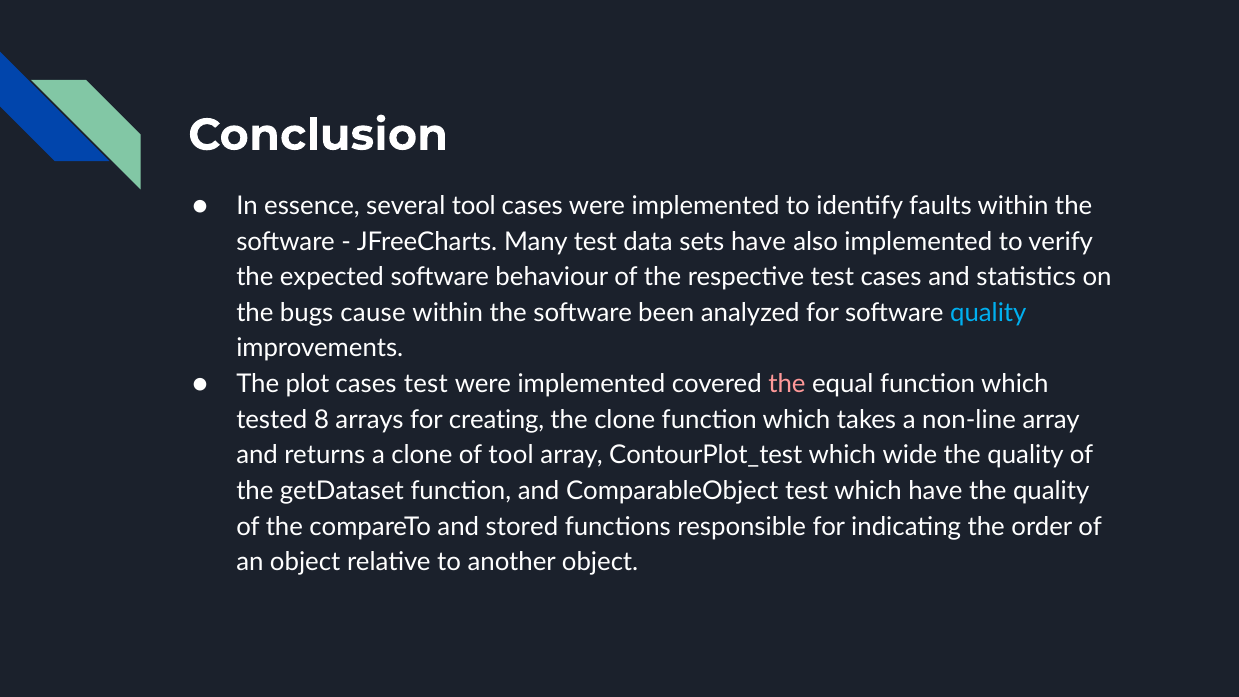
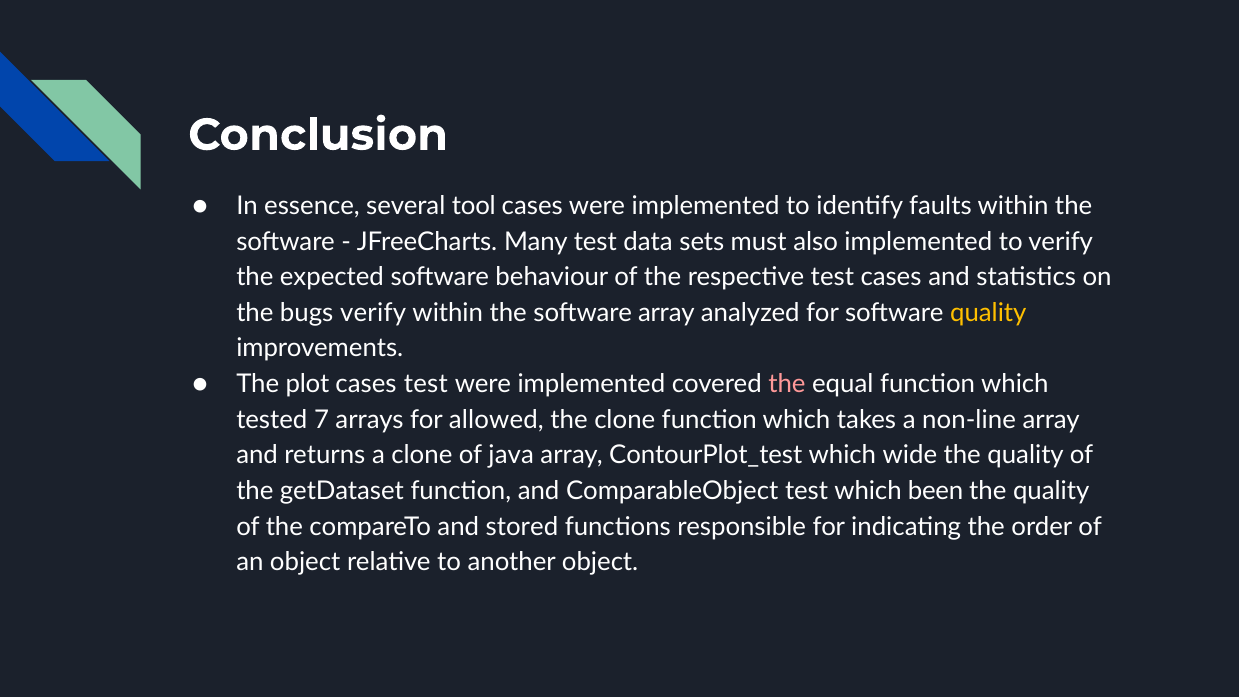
sets have: have -> must
bugs cause: cause -> verify
software been: been -> array
quality at (988, 313) colour: light blue -> yellow
8: 8 -> 7
creating: creating -> allowed
of tool: tool -> java
which have: have -> been
